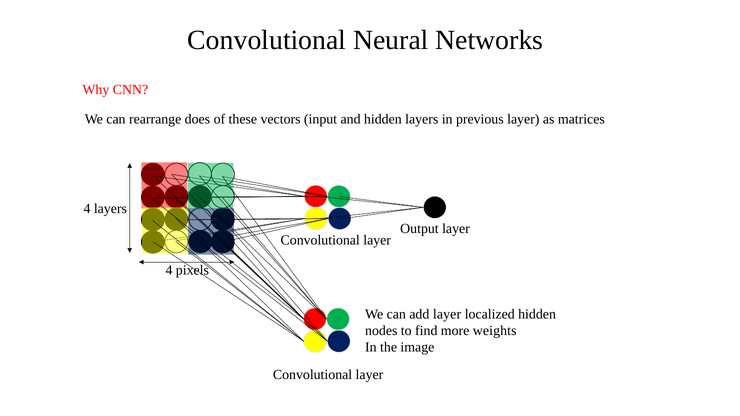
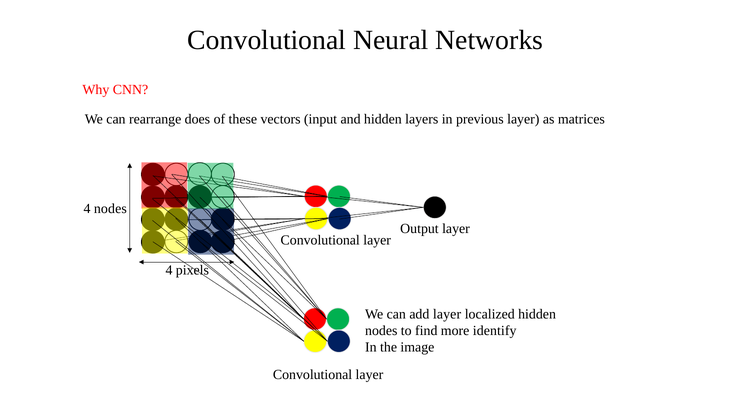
4 layers: layers -> nodes
weights: weights -> identify
